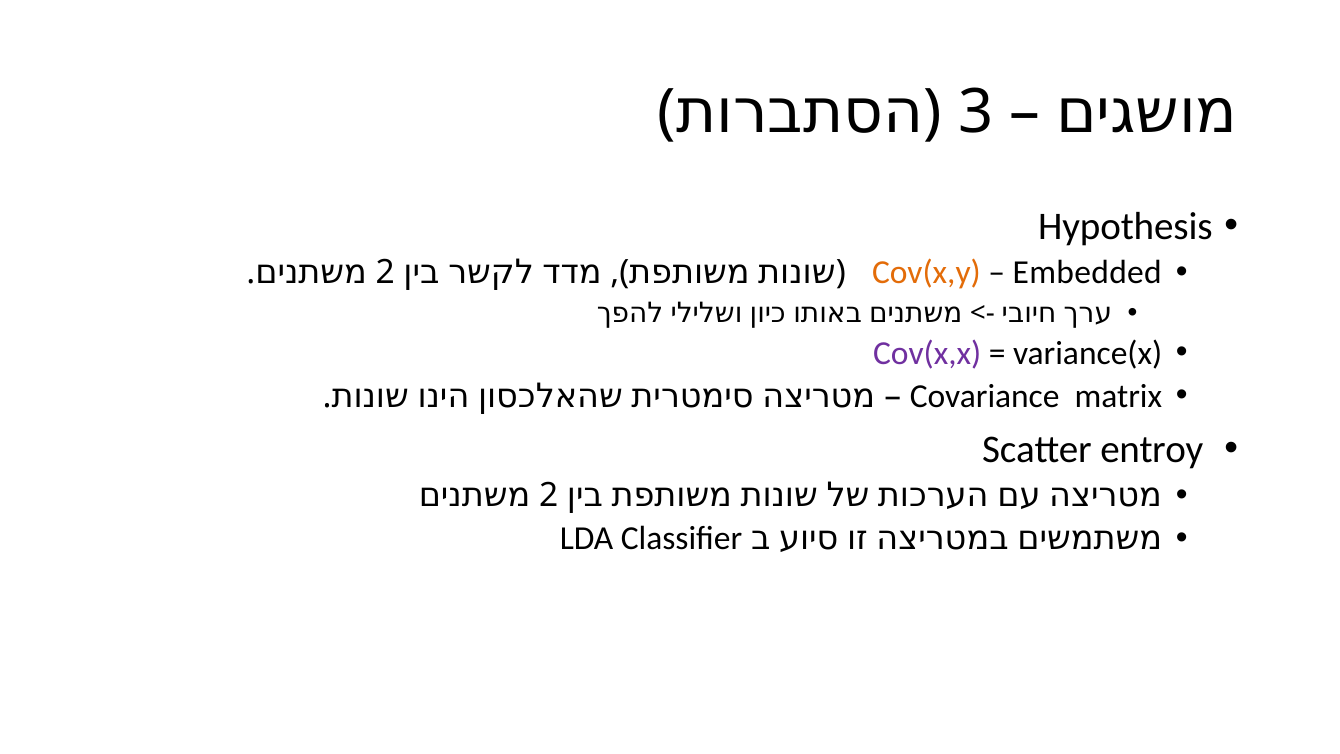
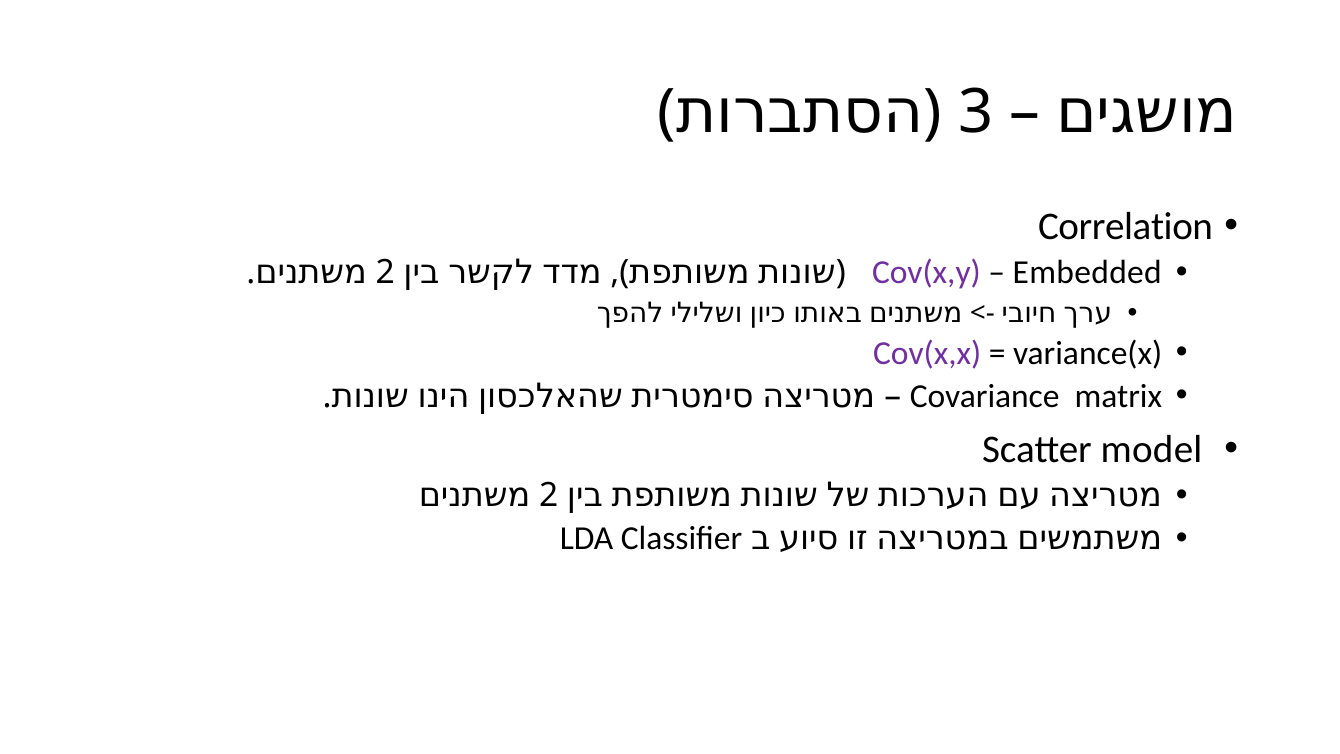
Hypothesis: Hypothesis -> Correlation
Cov(x,y colour: orange -> purple
entroy: entroy -> model
